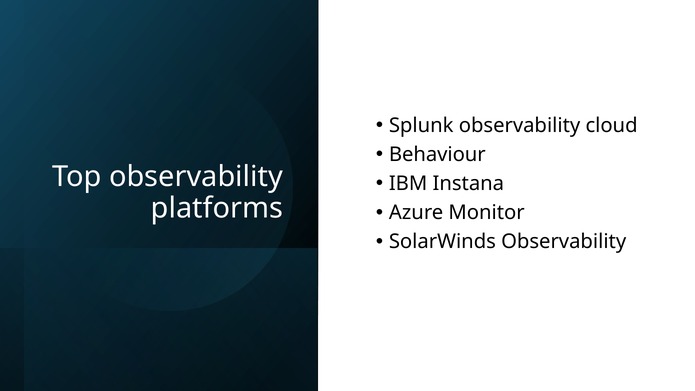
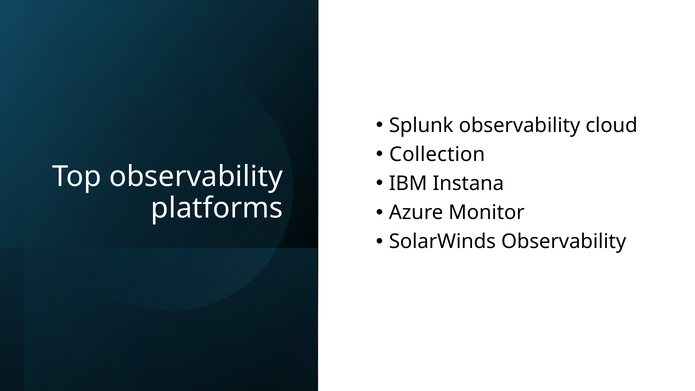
Behaviour: Behaviour -> Collection
